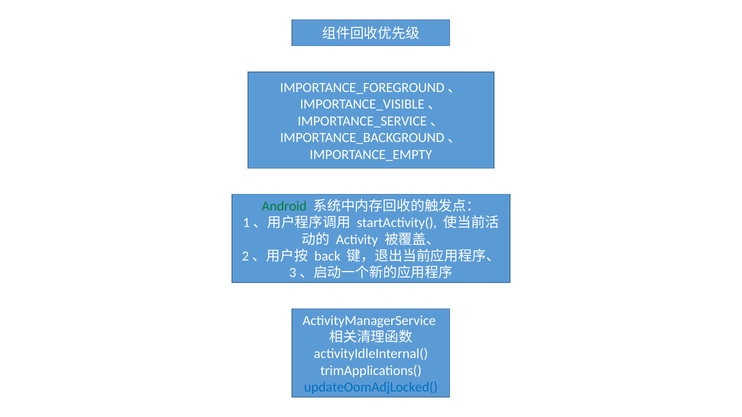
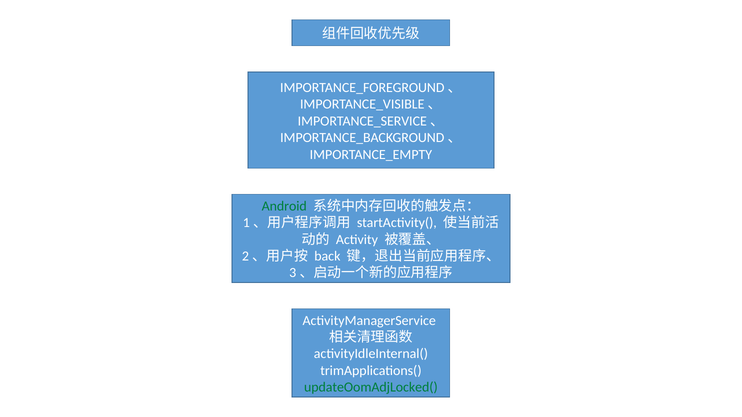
updateOomAdjLocked( colour: blue -> green
